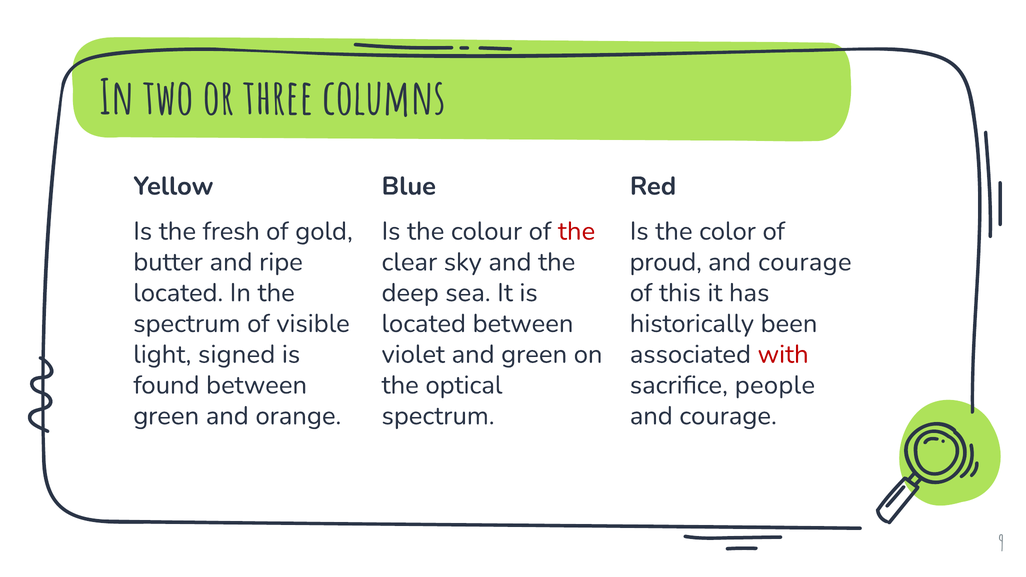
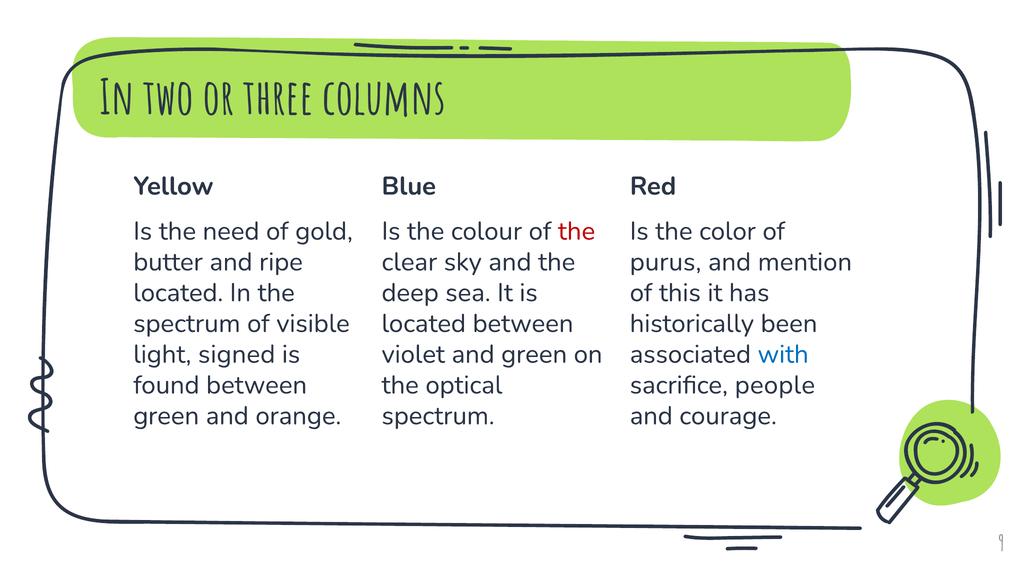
fresh: fresh -> need
proud: proud -> purus
courage at (805, 262): courage -> mention
with colour: red -> blue
